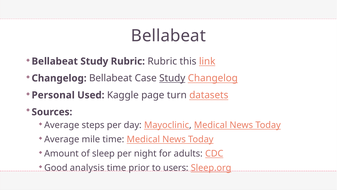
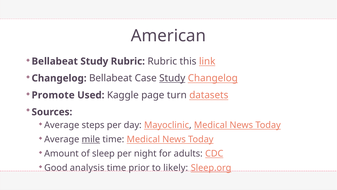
Bellabeat at (168, 36): Bellabeat -> American
Personal: Personal -> Promote
mile underline: none -> present
users: users -> likely
